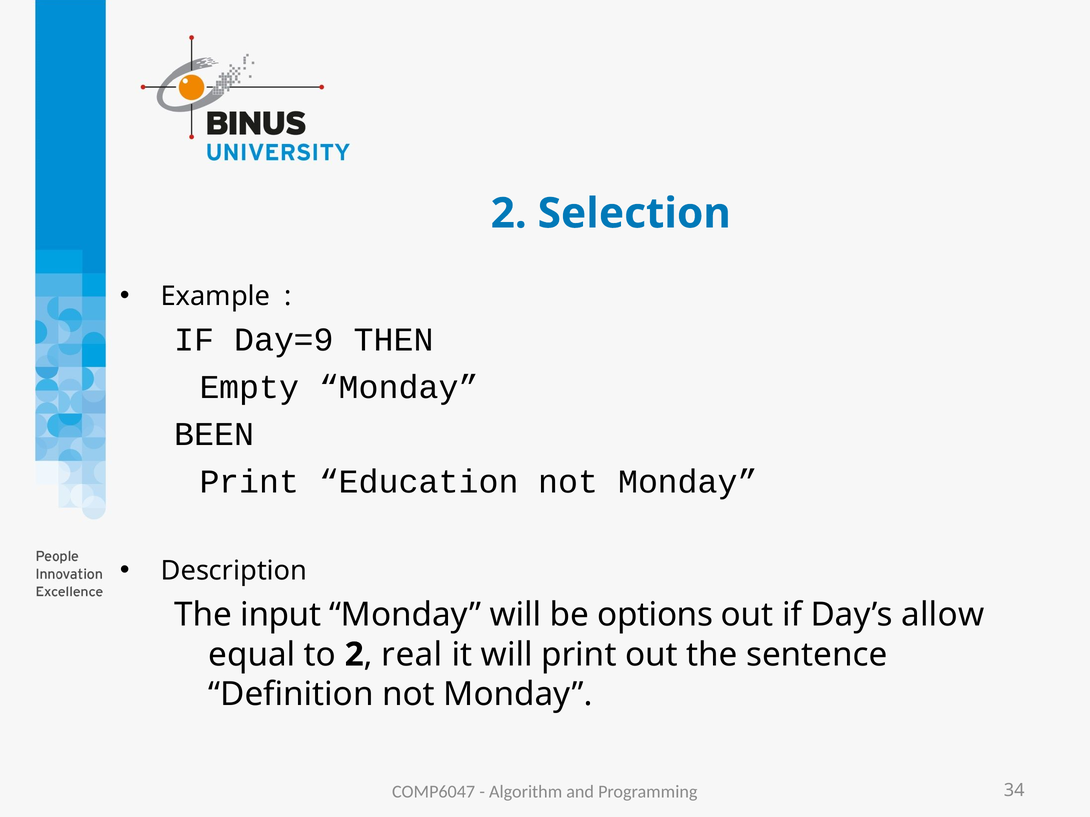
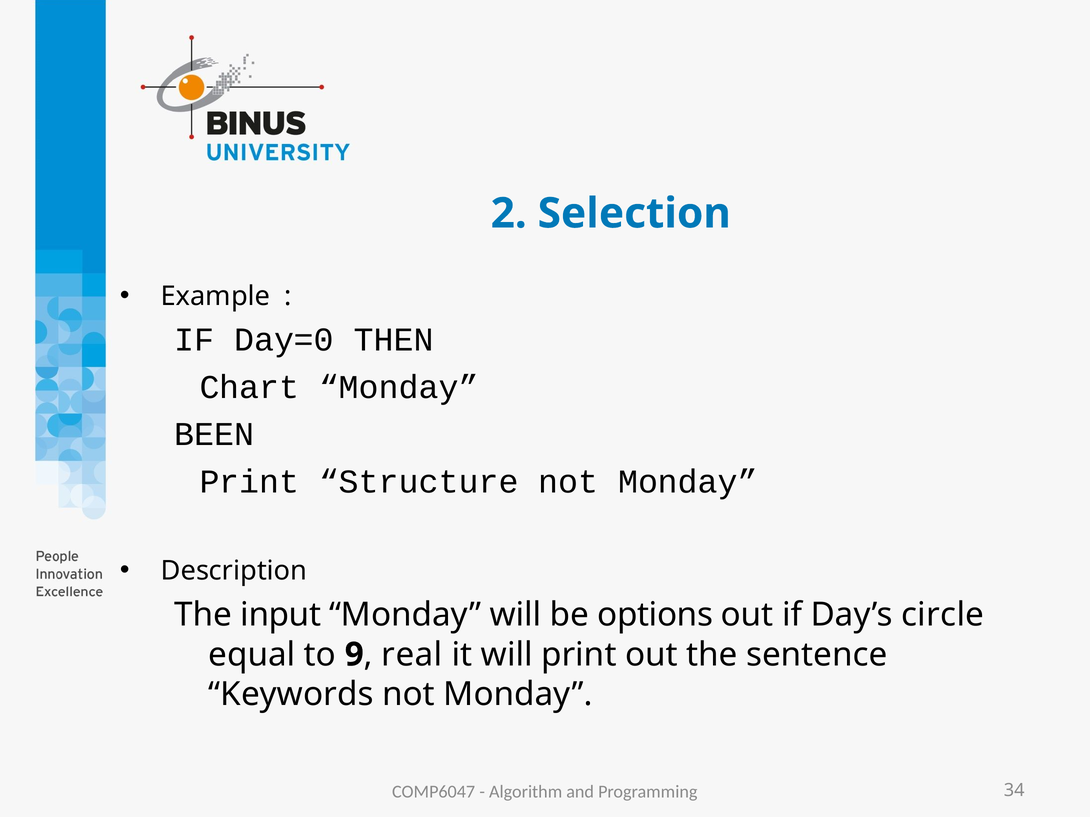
Day=9: Day=9 -> Day=0
Empty: Empty -> Chart
Education: Education -> Structure
allow: allow -> circle
to 2: 2 -> 9
Definition: Definition -> Keywords
